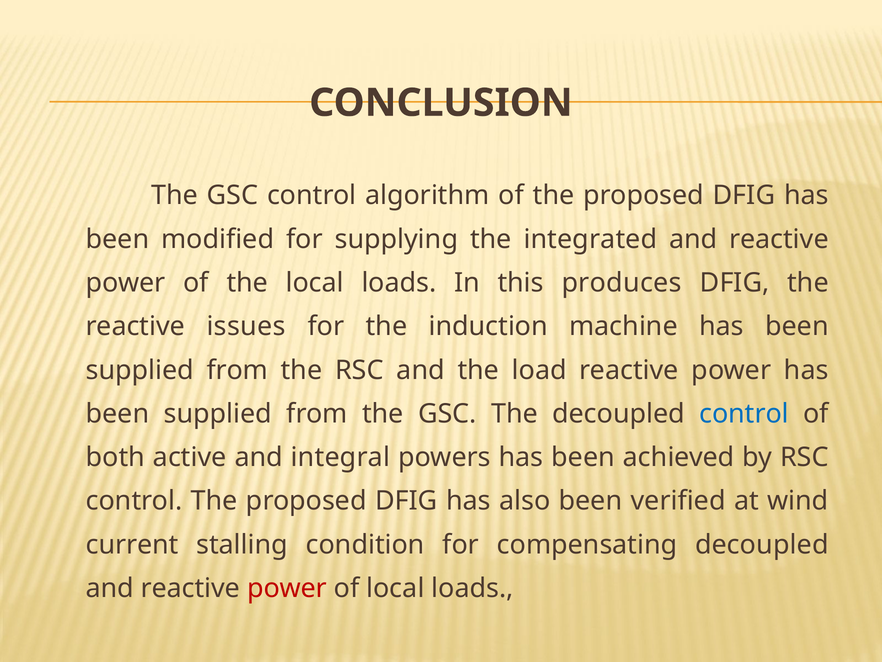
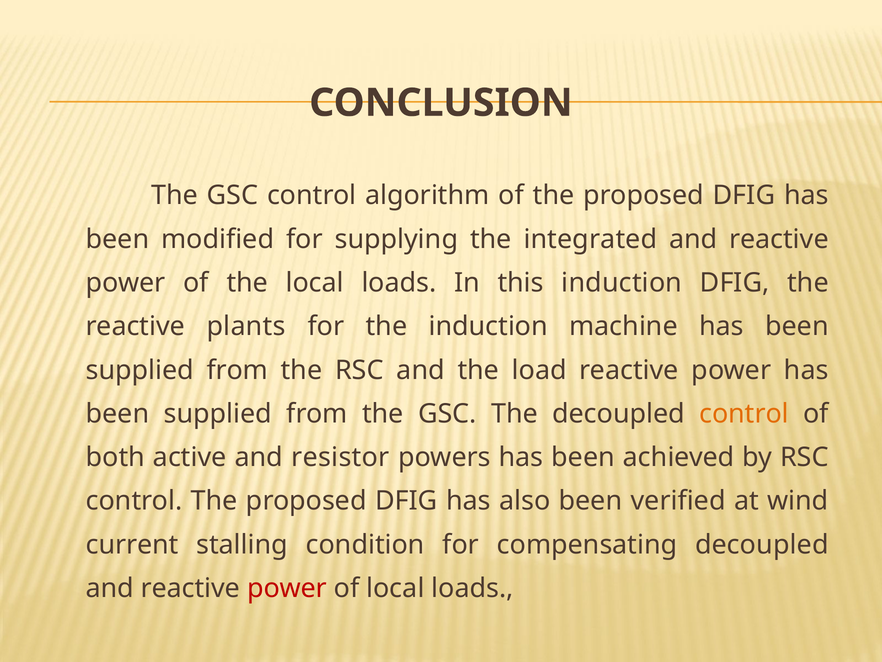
this produces: produces -> induction
issues: issues -> plants
control at (744, 413) colour: blue -> orange
integral: integral -> resistor
